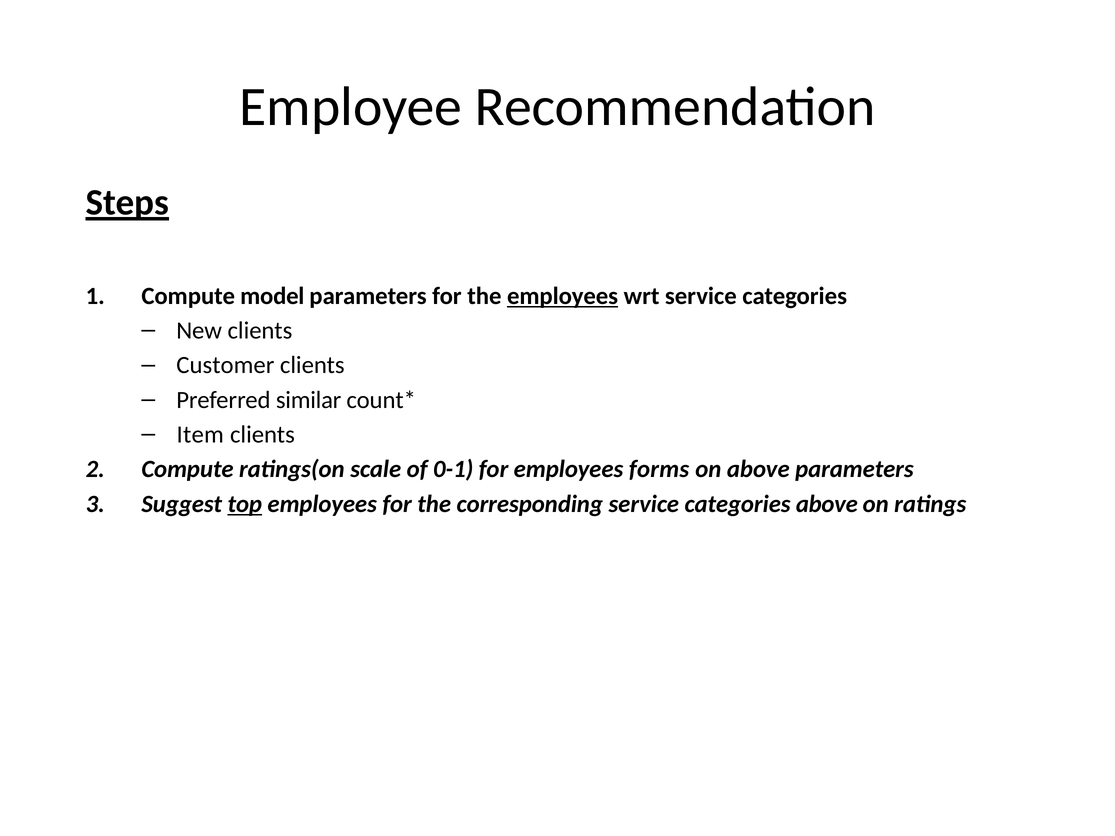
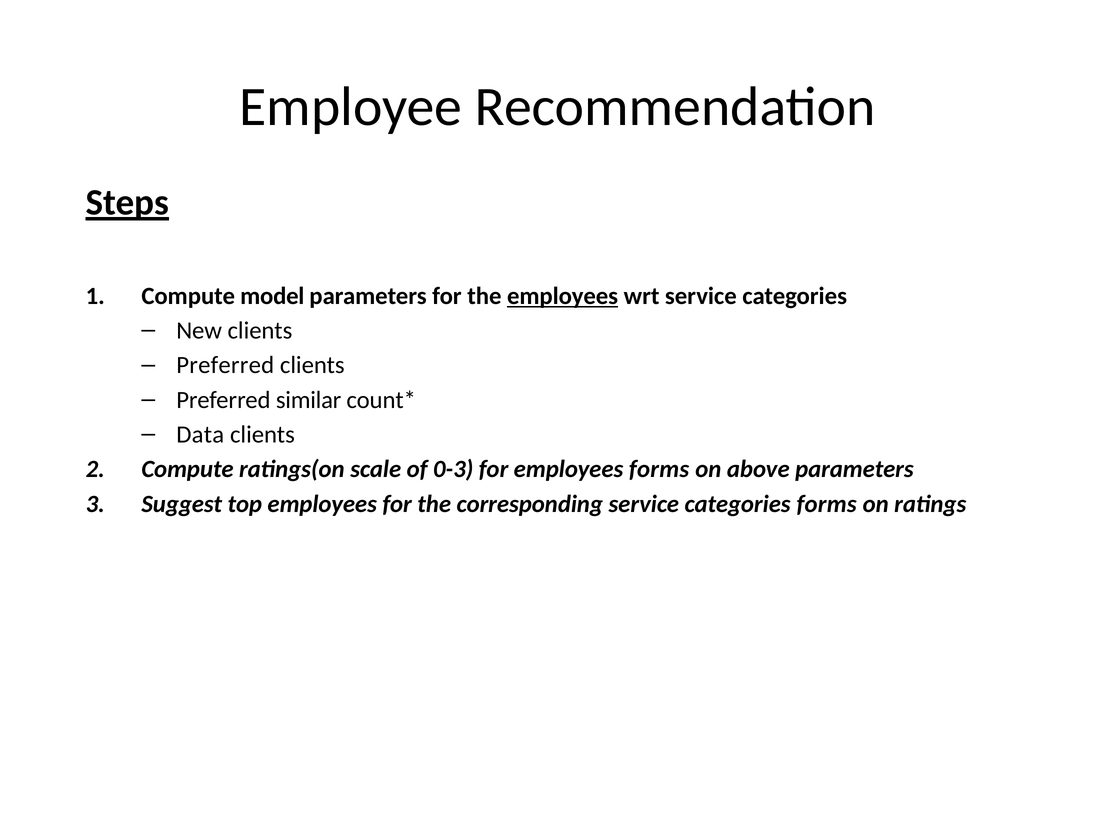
Customer at (225, 365): Customer -> Preferred
Item: Item -> Data
0-1: 0-1 -> 0-3
top underline: present -> none
categories above: above -> forms
